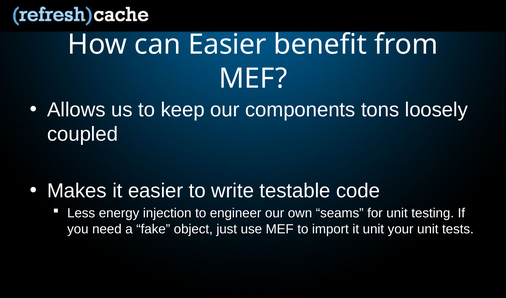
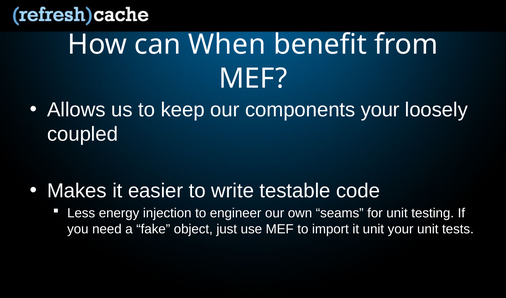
can Easier: Easier -> When
components tons: tons -> your
